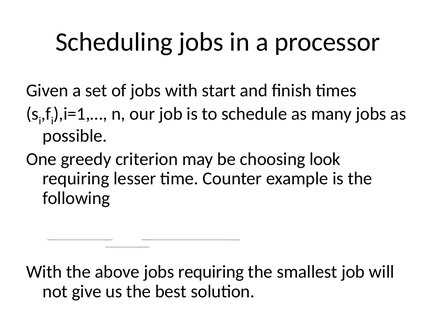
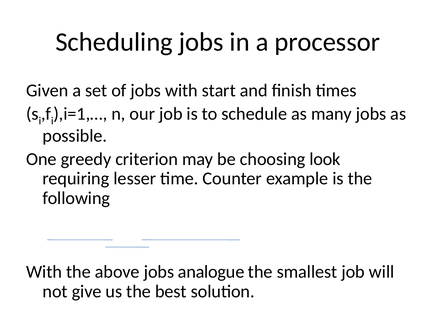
jobs requiring: requiring -> analogue
